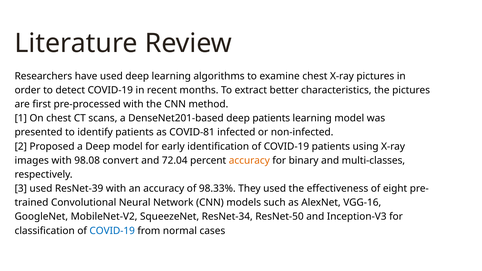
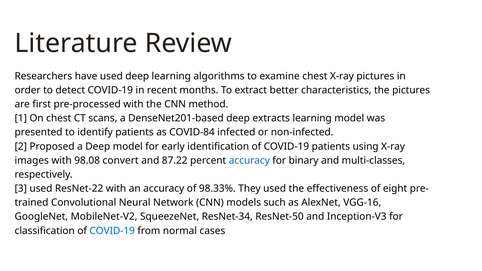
deep patients: patients -> extracts
COVID-81: COVID-81 -> COVID-84
72.04: 72.04 -> 87.22
accuracy at (249, 161) colour: orange -> blue
ResNet-39: ResNet-39 -> ResNet-22
